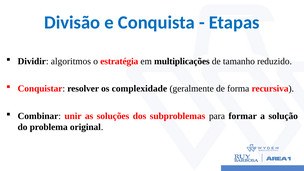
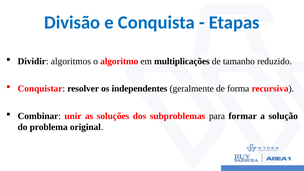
estratégia: estratégia -> algoritmo
complexidade: complexidade -> independentes
